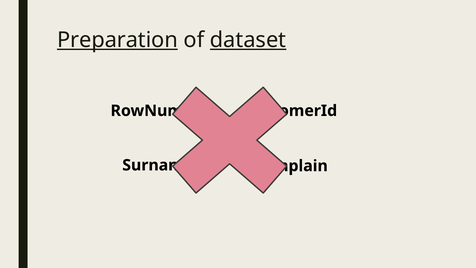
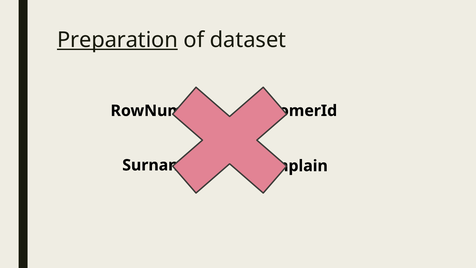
dataset underline: present -> none
